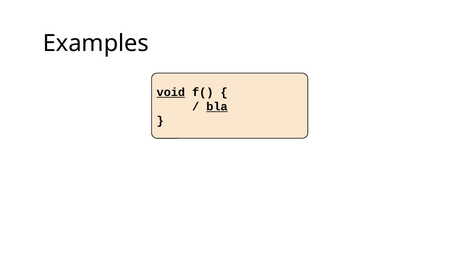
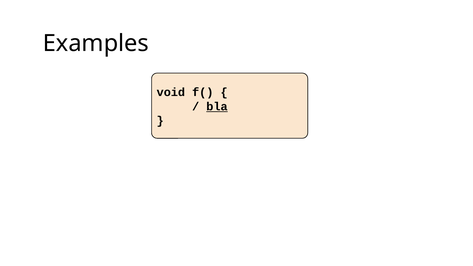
void underline: present -> none
